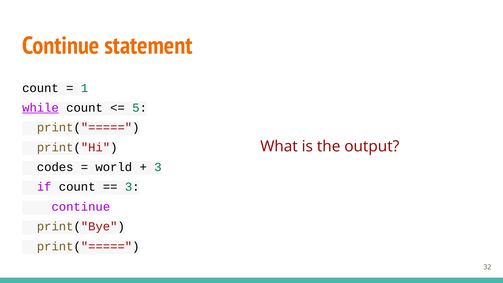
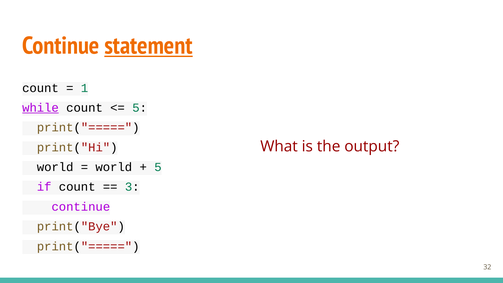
statement underline: none -> present
codes at (55, 167): codes -> world
3 at (158, 167): 3 -> 5
